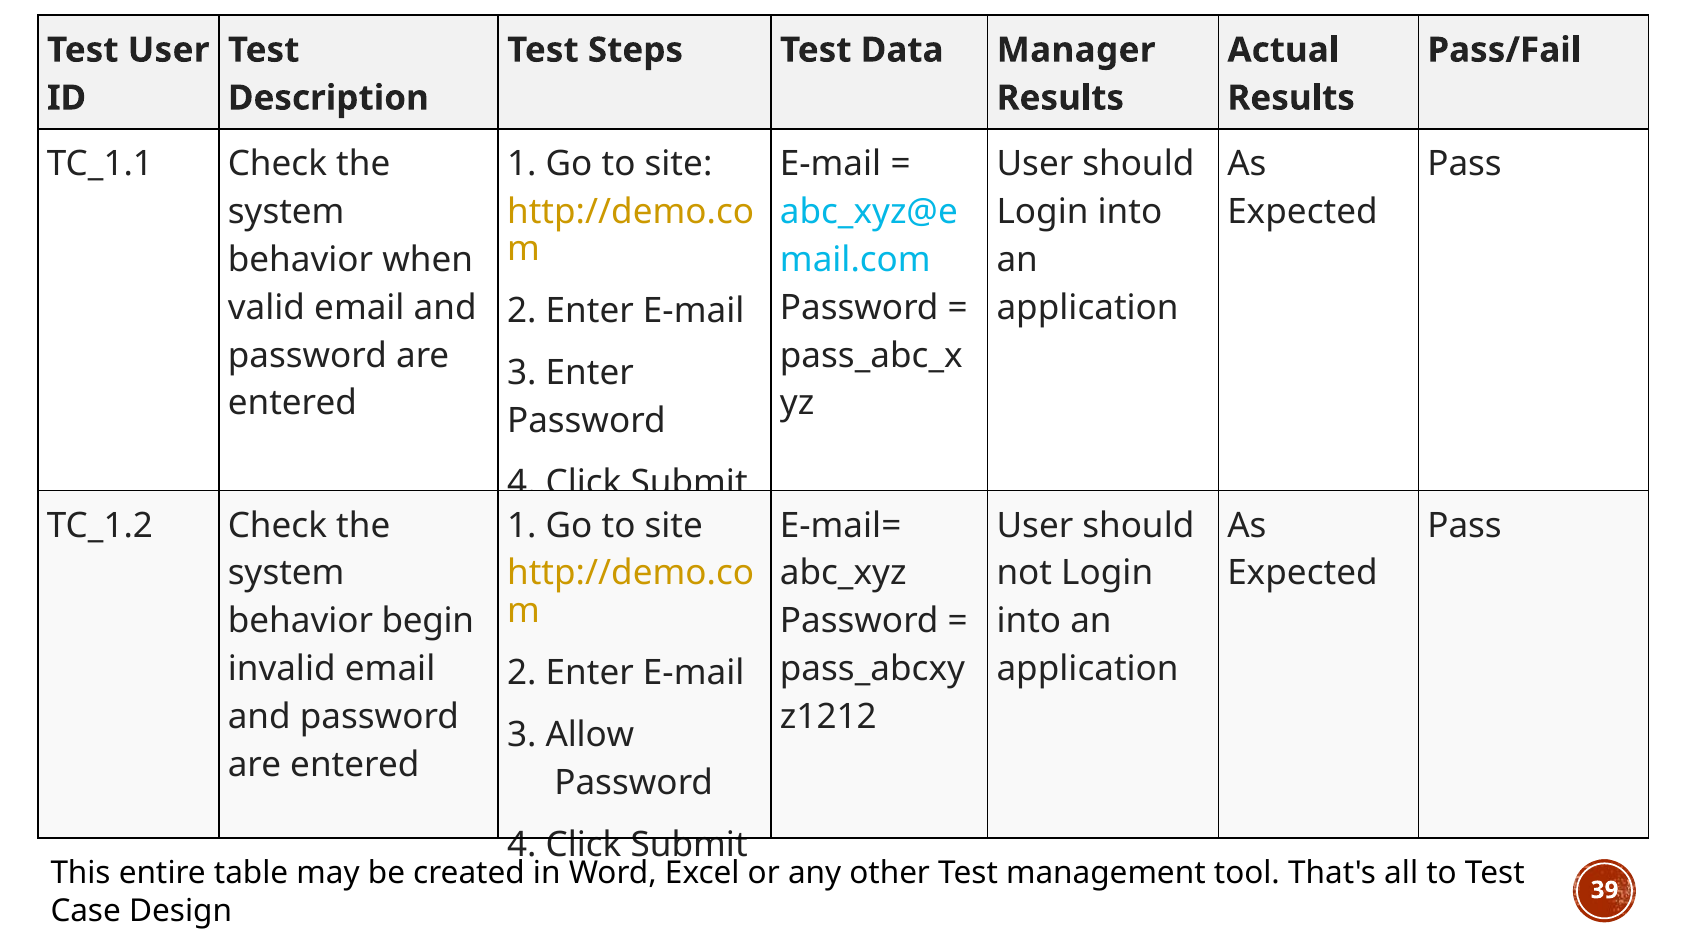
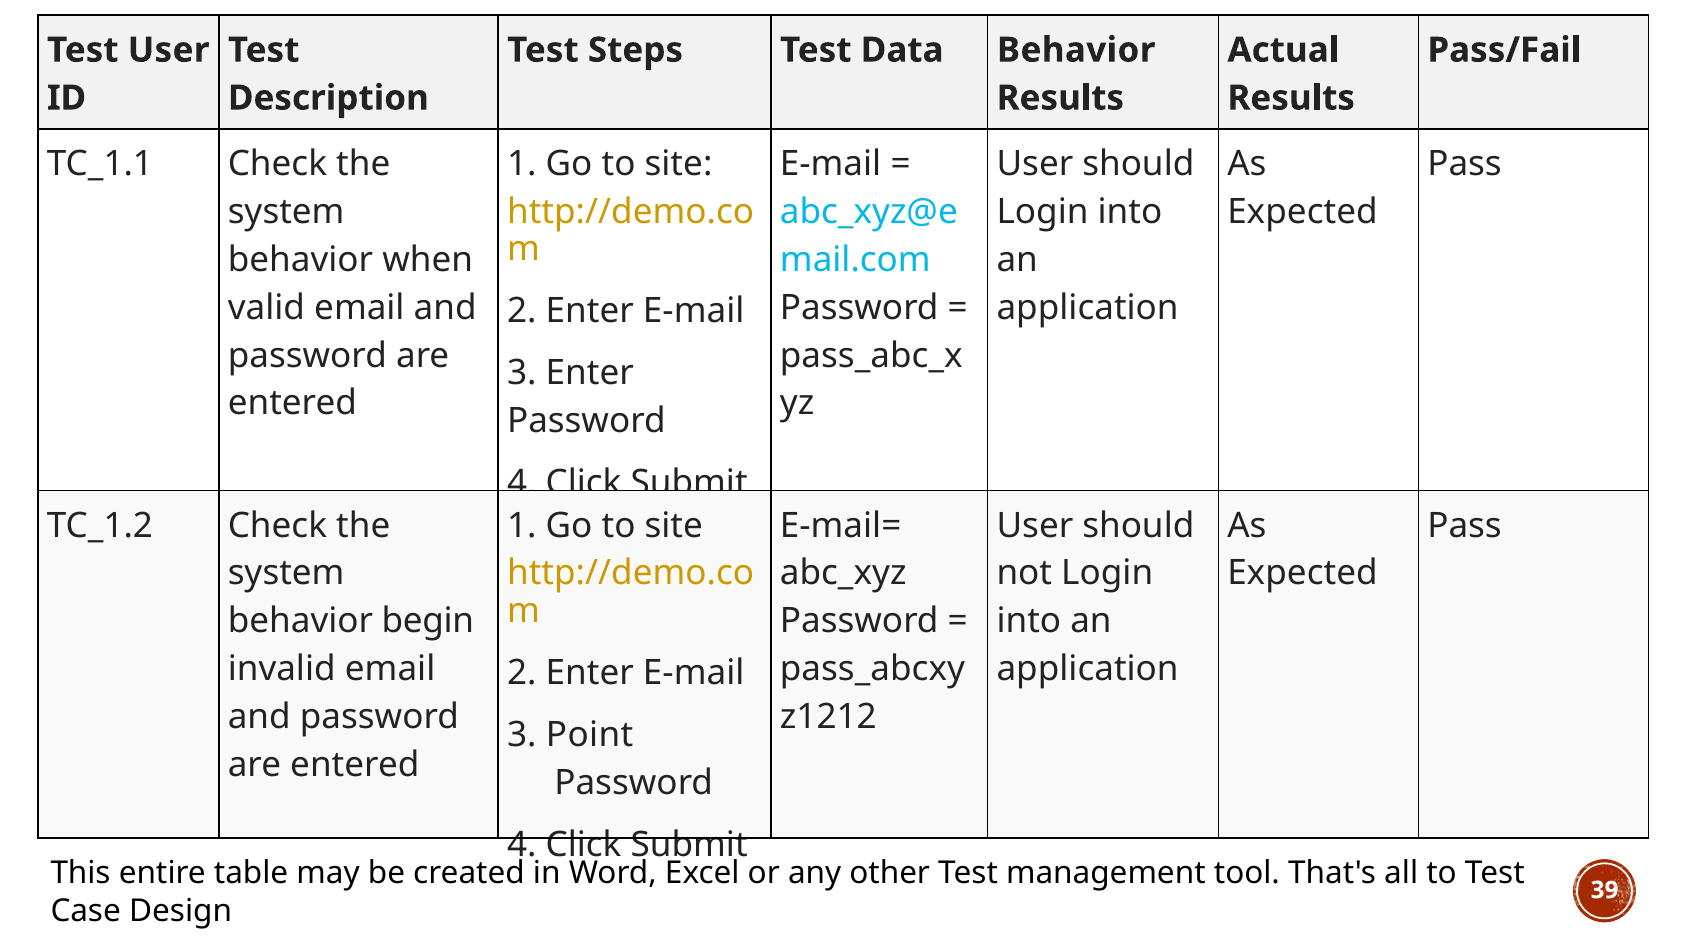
Data Manager: Manager -> Behavior
Allow: Allow -> Point
